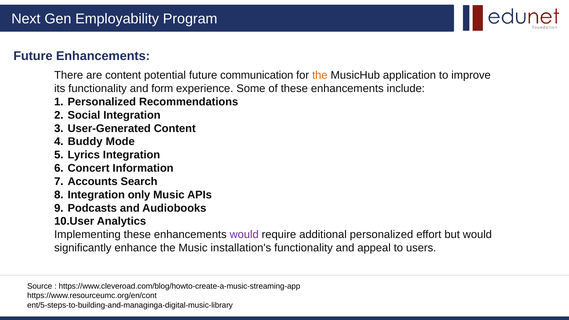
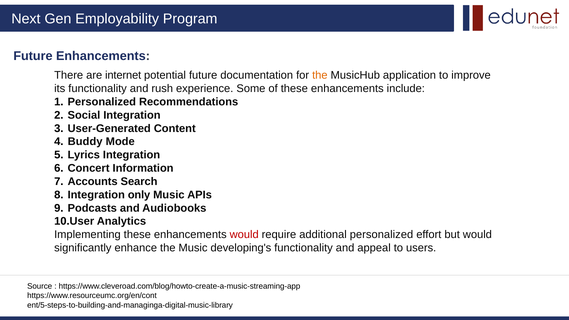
are content: content -> internet
communication: communication -> documentation
form: form -> rush
would at (244, 235) colour: purple -> red
installation's: installation's -> developing's
